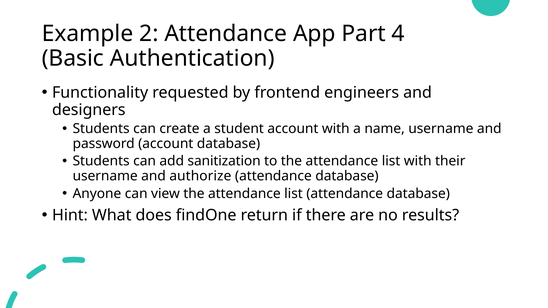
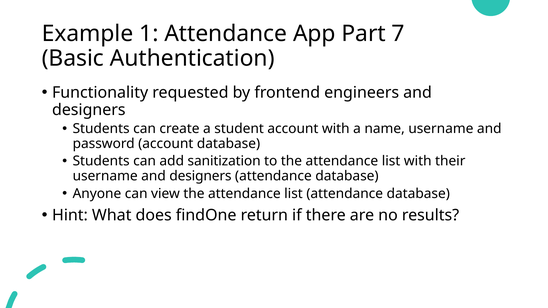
2: 2 -> 1
4: 4 -> 7
username and authorize: authorize -> designers
